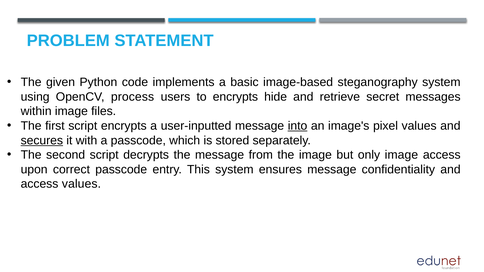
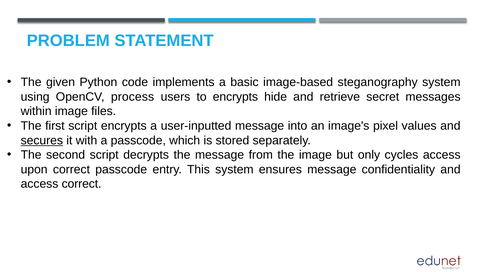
into underline: present -> none
only image: image -> cycles
access values: values -> correct
